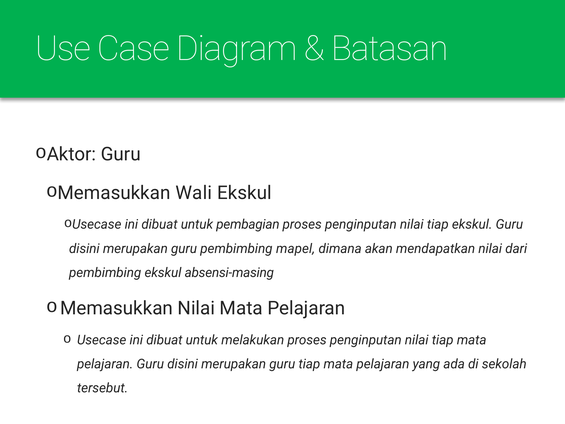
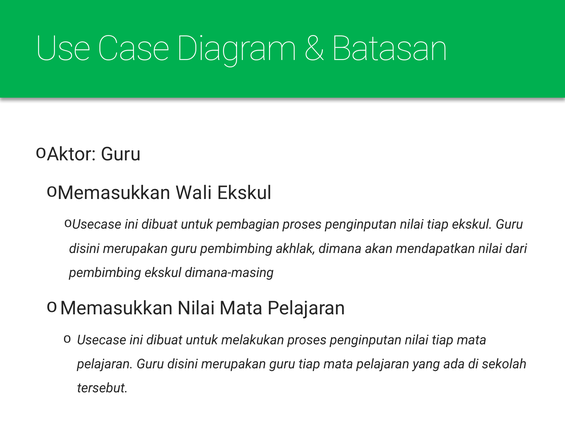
mapel: mapel -> akhlak
absensi-masing: absensi-masing -> dimana-masing
